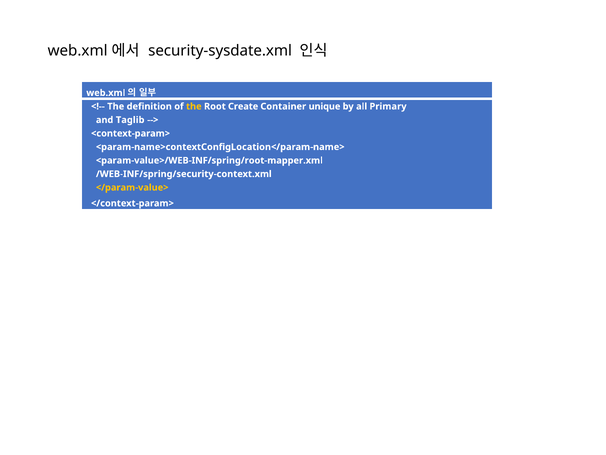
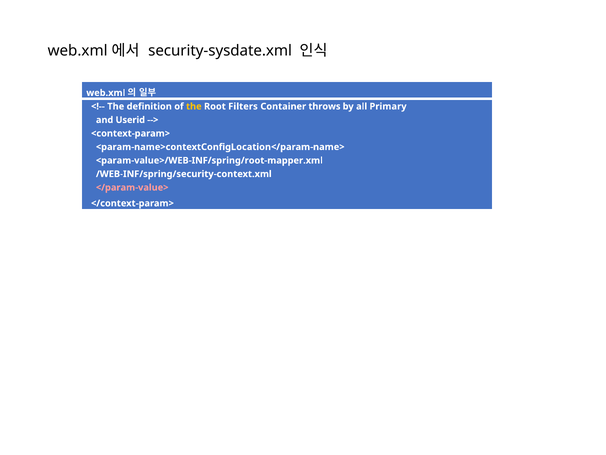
Create: Create -> Filters
unique: unique -> throws
Taglib: Taglib -> Userid
</param-value> colour: yellow -> pink
